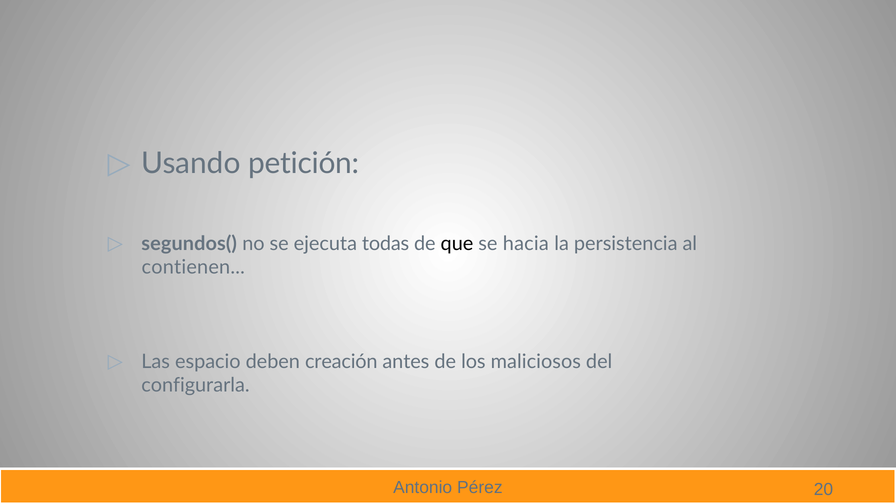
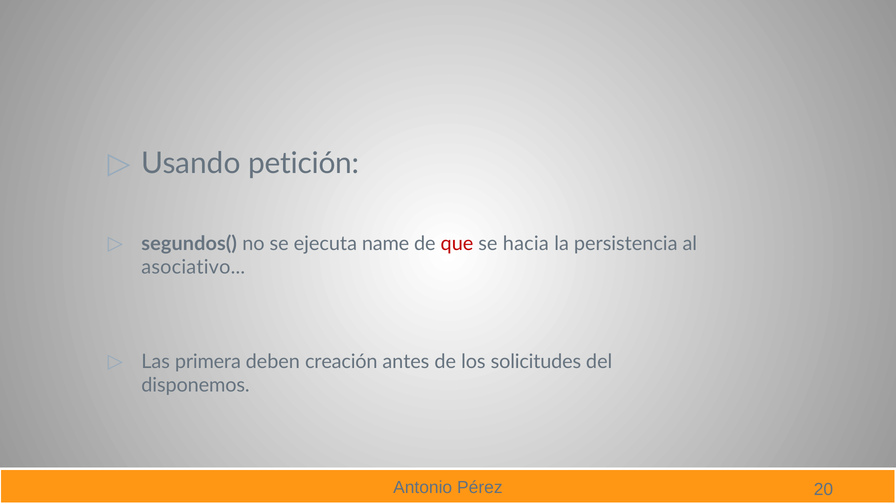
todas: todas -> name
que colour: black -> red
contienen: contienen -> asociativo
espacio: espacio -> primera
maliciosos: maliciosos -> solicitudes
configurarla: configurarla -> disponemos
